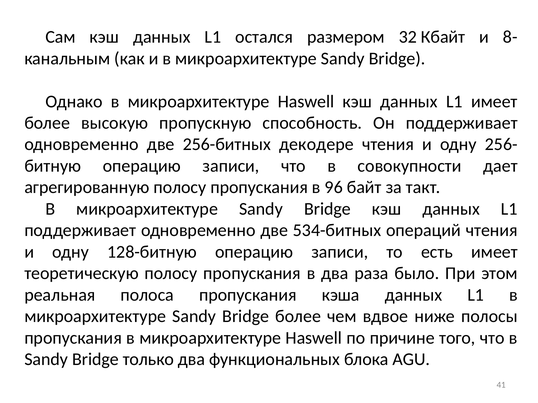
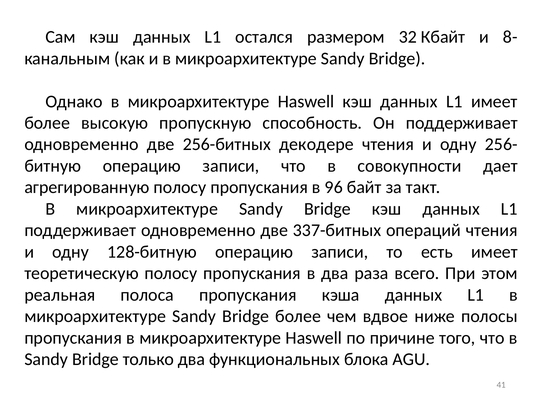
534-битных: 534-битных -> 337-битных
было: было -> всего
